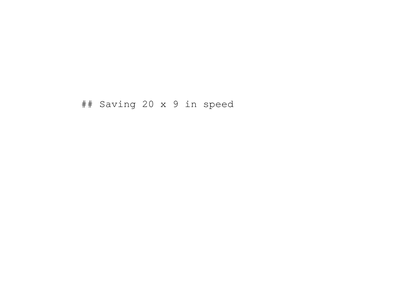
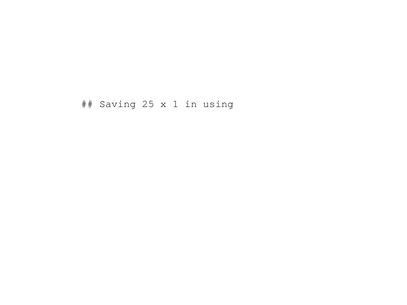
20: 20 -> 25
9: 9 -> 1
speed: speed -> using
